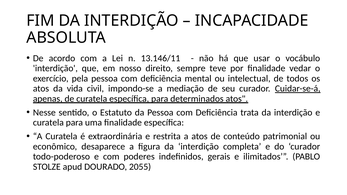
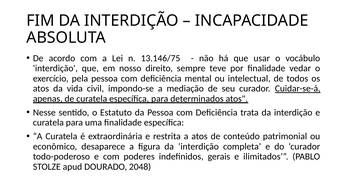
13.146/11: 13.146/11 -> 13.146/75
2055: 2055 -> 2048
